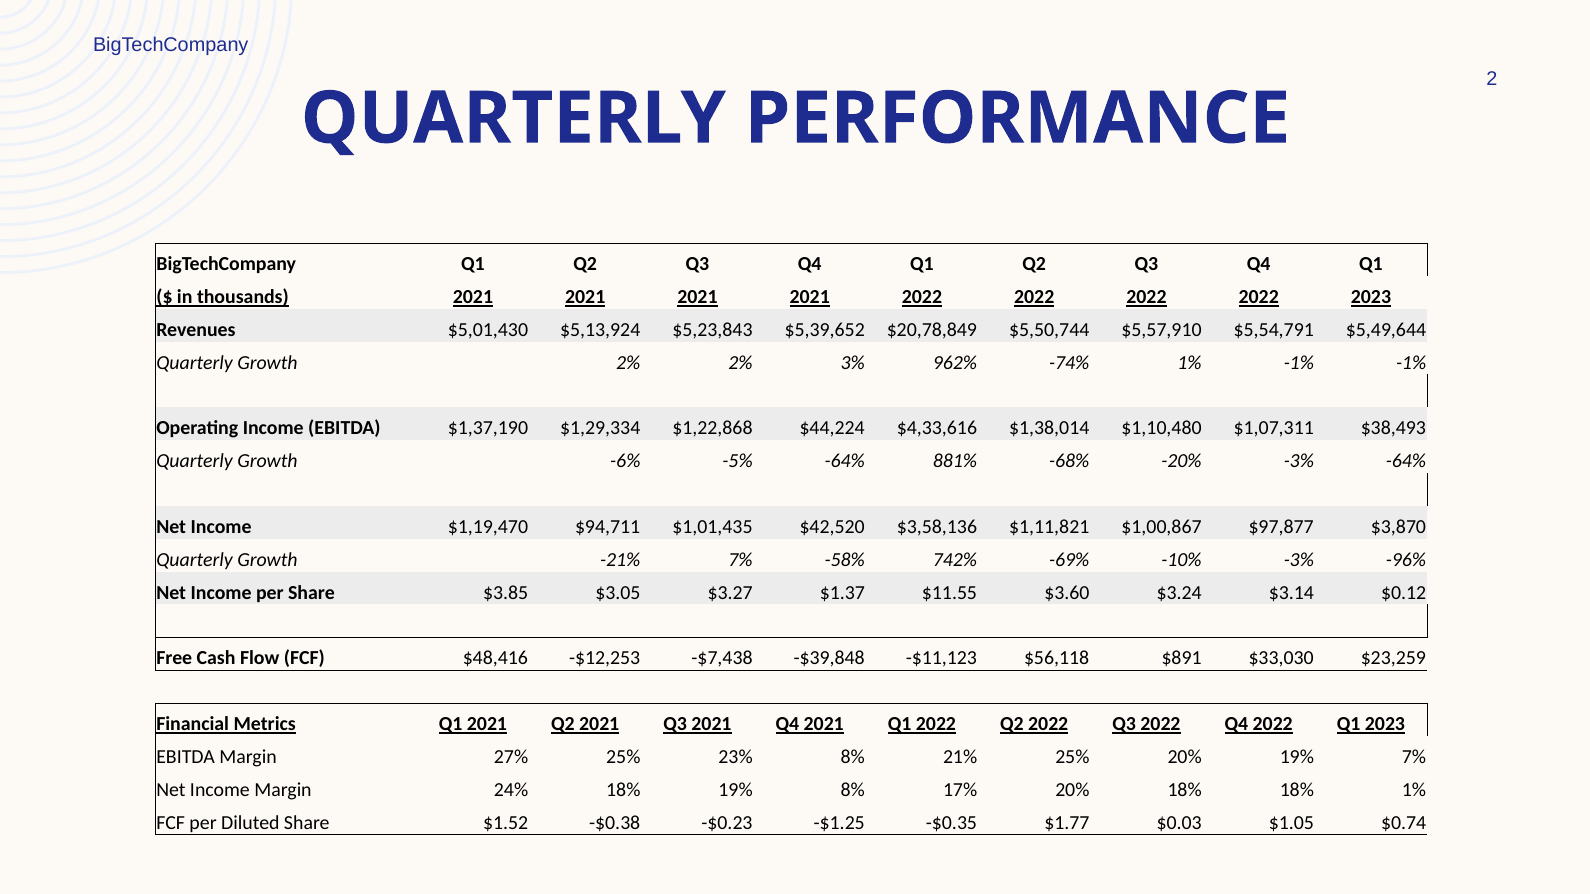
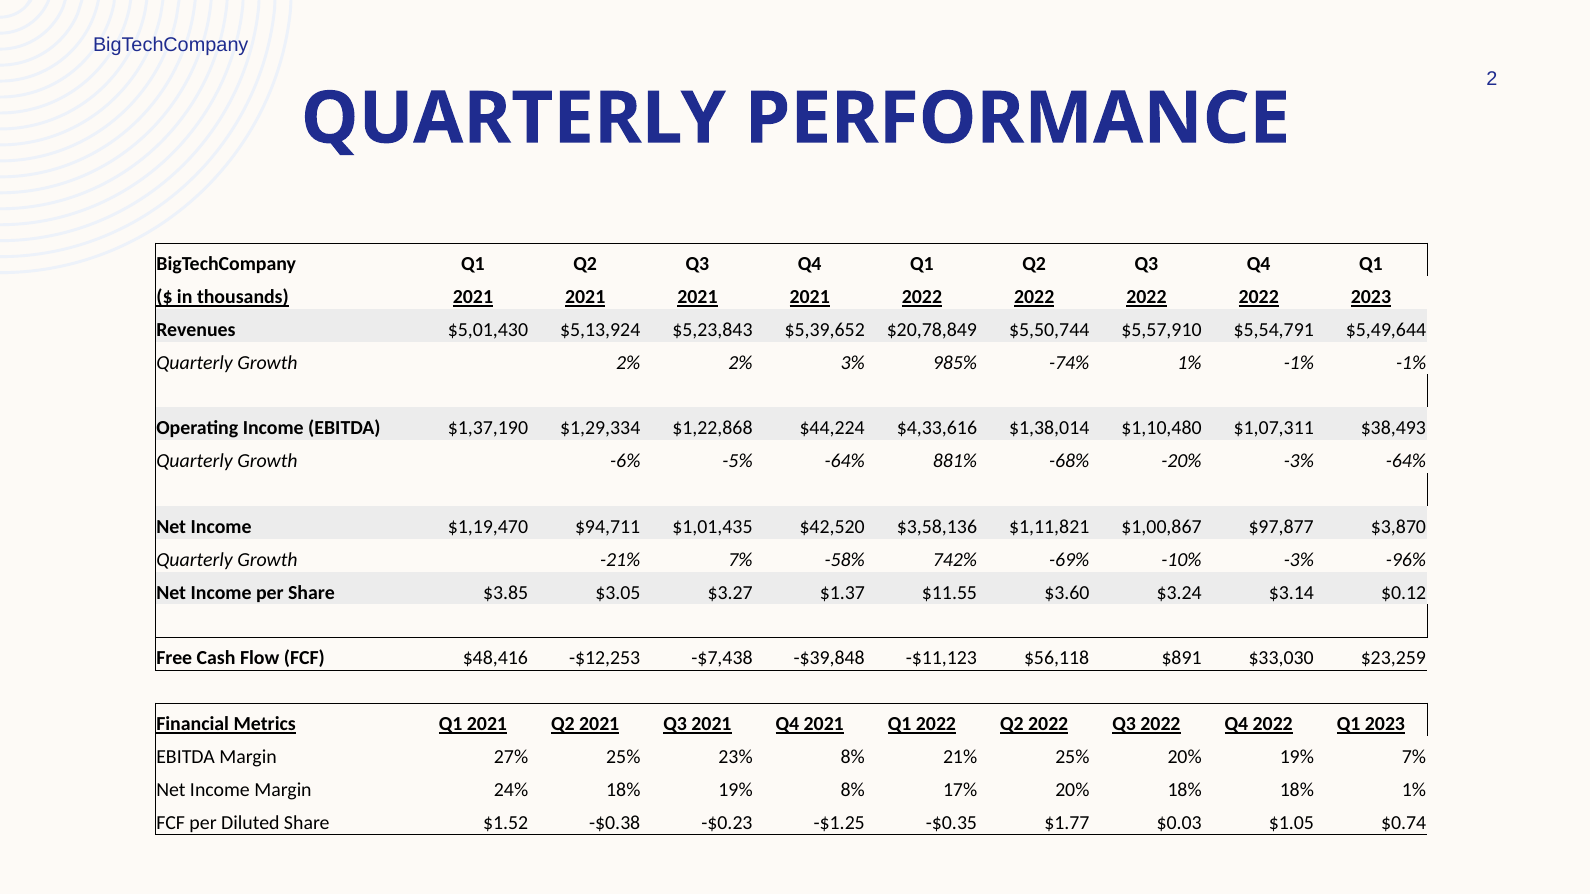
962%: 962% -> 985%
